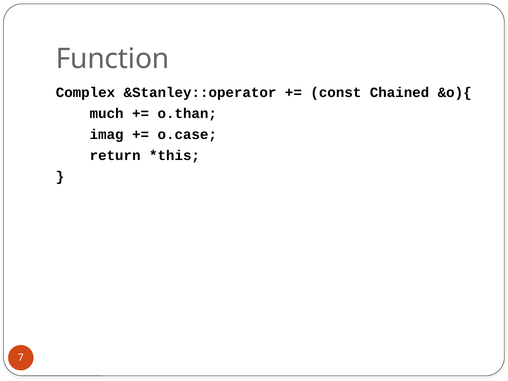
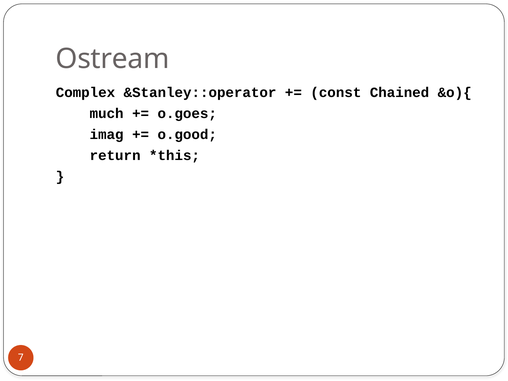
Function: Function -> Ostream
o.than: o.than -> o.goes
o.case: o.case -> o.good
